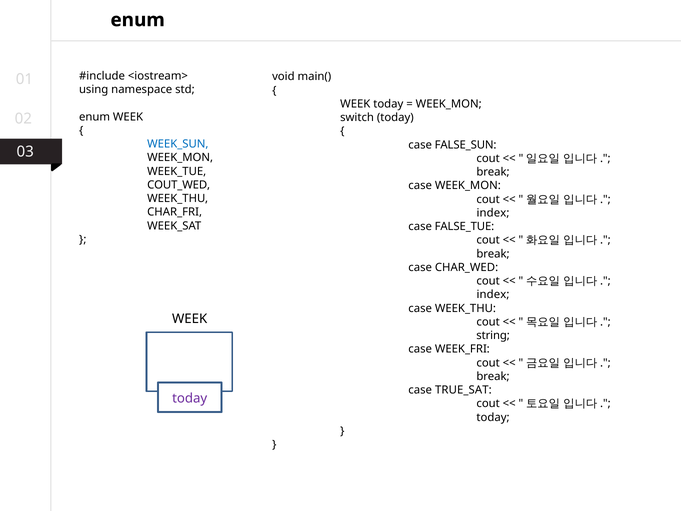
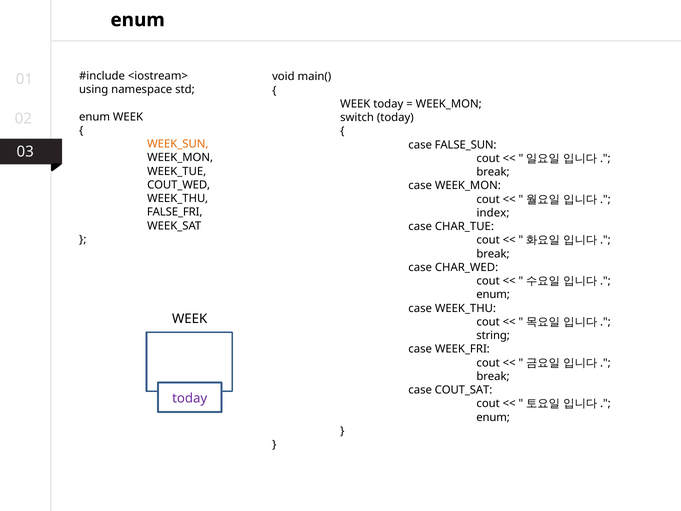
WEEK_SUN colour: blue -> orange
CHAR_FRI: CHAR_FRI -> FALSE_FRI
FALSE_TUE: FALSE_TUE -> CHAR_TUE
index at (493, 295): index -> enum
TRUE_SAT: TRUE_SAT -> COUT_SAT
today at (493, 417): today -> enum
